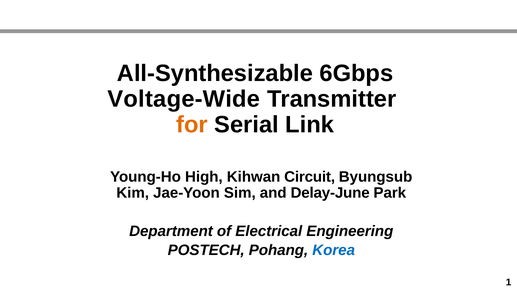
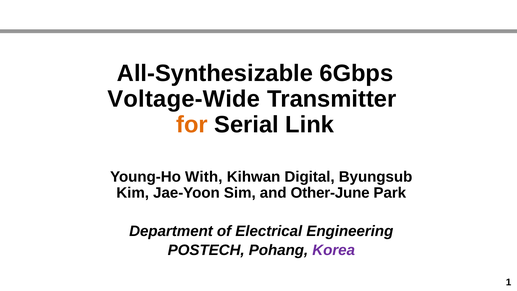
High: High -> With
Circuit: Circuit -> Digital
Delay-June: Delay-June -> Other-June
Korea colour: blue -> purple
